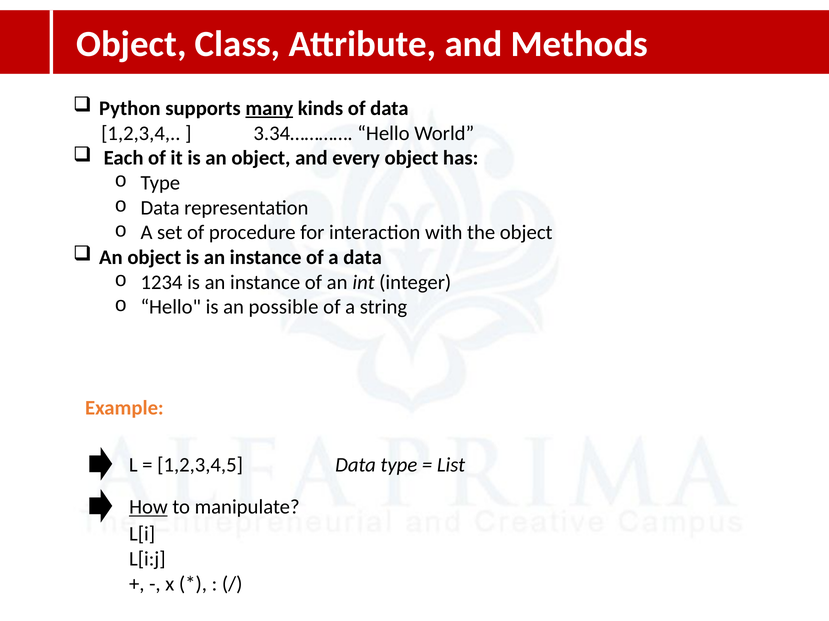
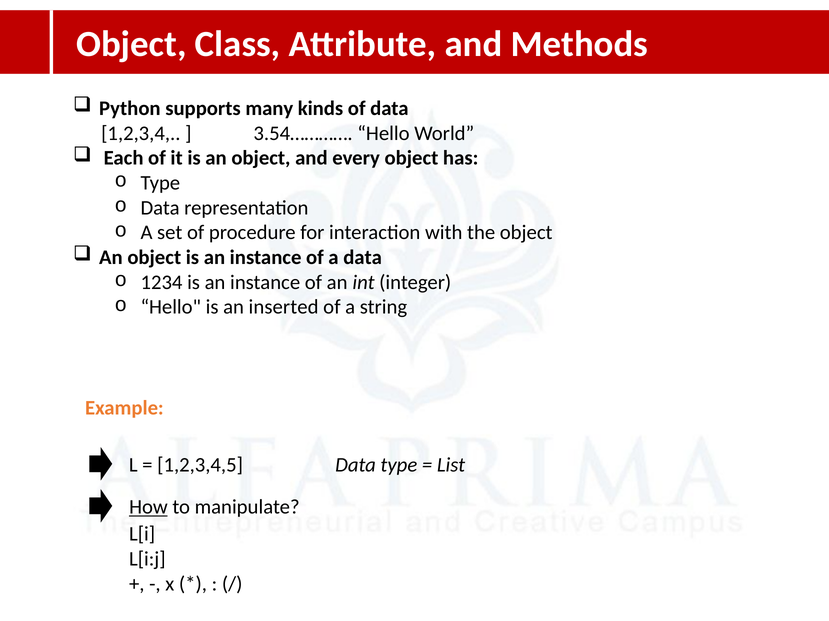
many underline: present -> none
3.34…………: 3.34………… -> 3.54…………
possible: possible -> inserted
